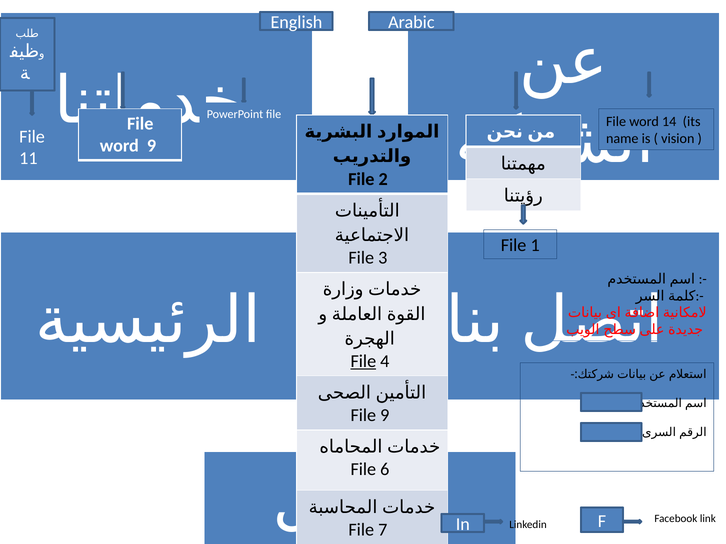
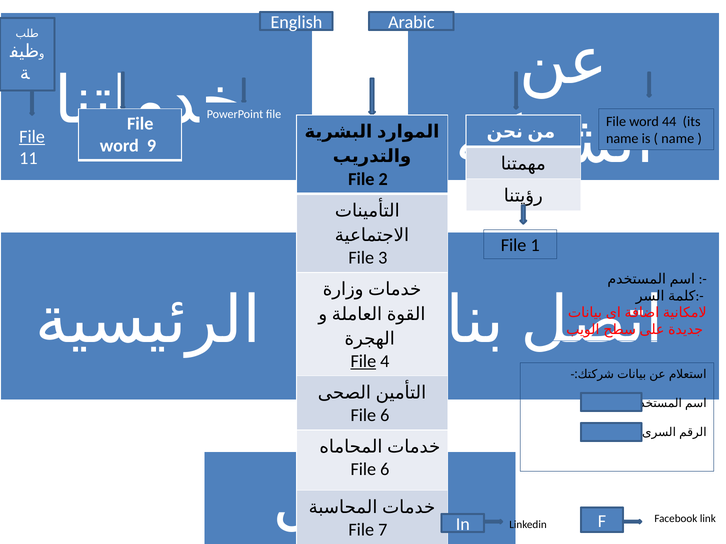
14: 14 -> 44
File at (32, 137) underline: none -> present
vision at (678, 139): vision -> name
9 at (385, 416): 9 -> 6
